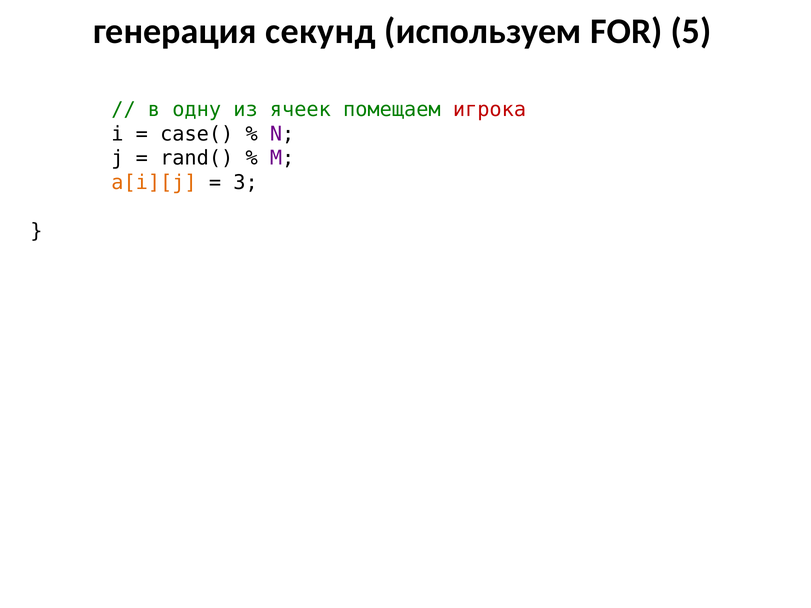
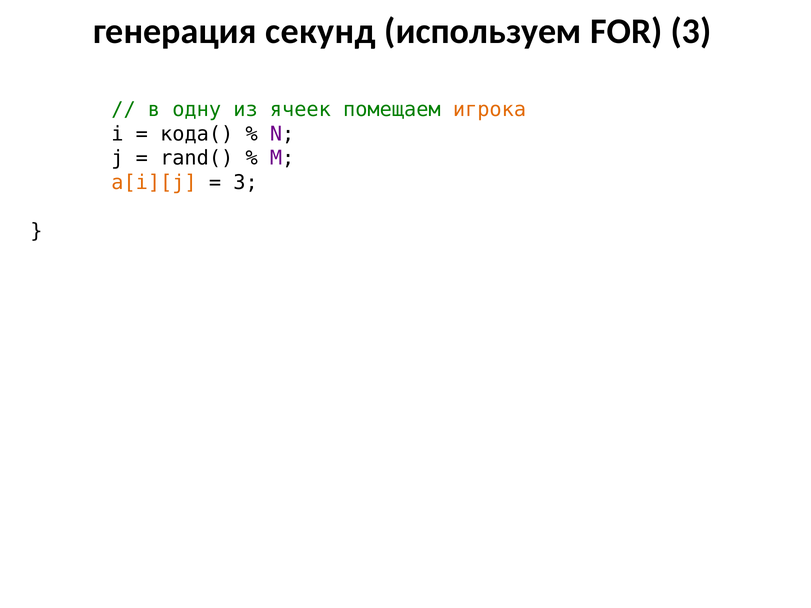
FOR 5: 5 -> 3
игрока colour: red -> orange
case(: case( -> кода(
